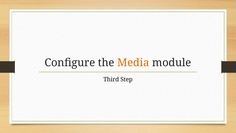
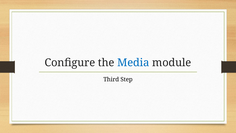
Media colour: orange -> blue
